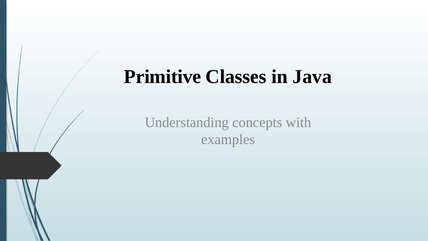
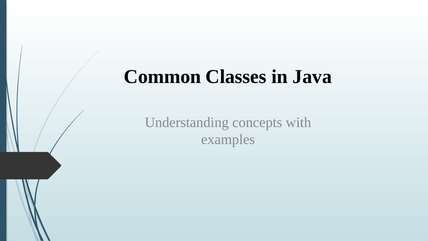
Primitive: Primitive -> Common
